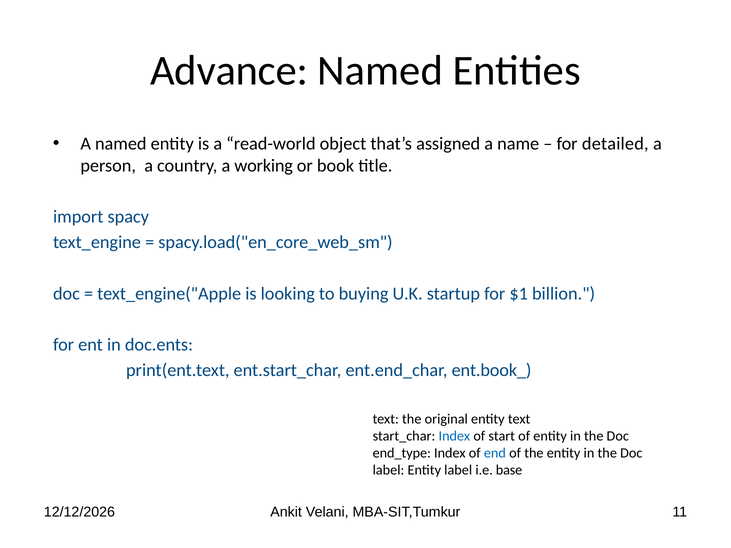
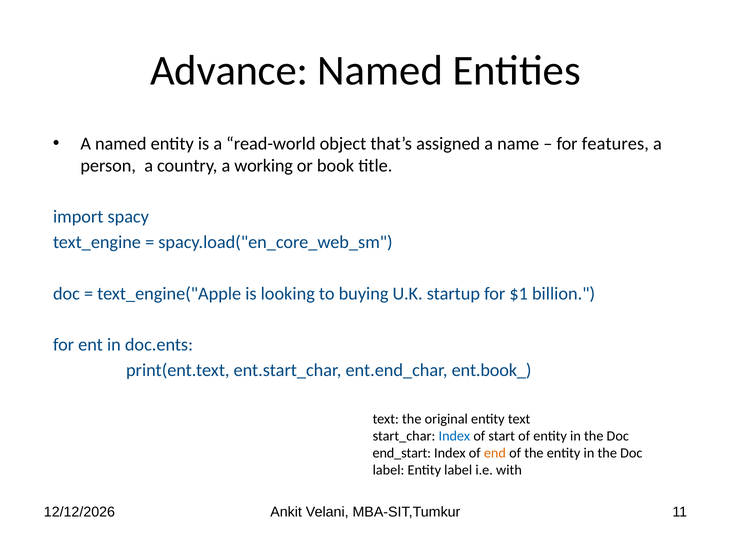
detailed: detailed -> features
end_type: end_type -> end_start
end colour: blue -> orange
base: base -> with
